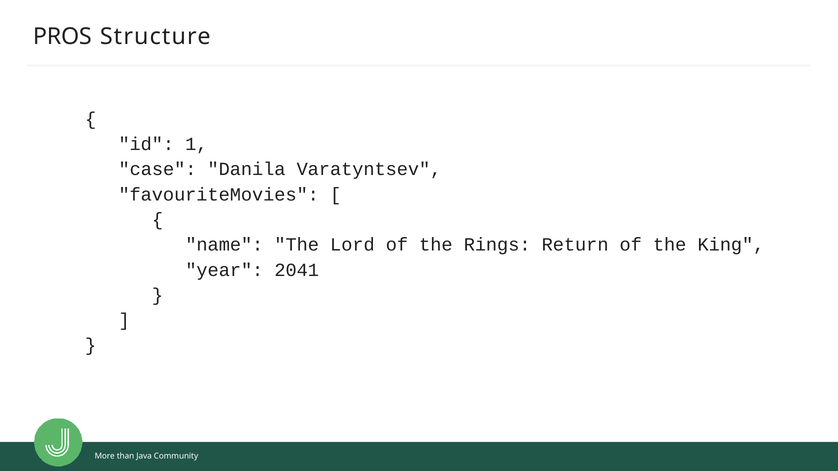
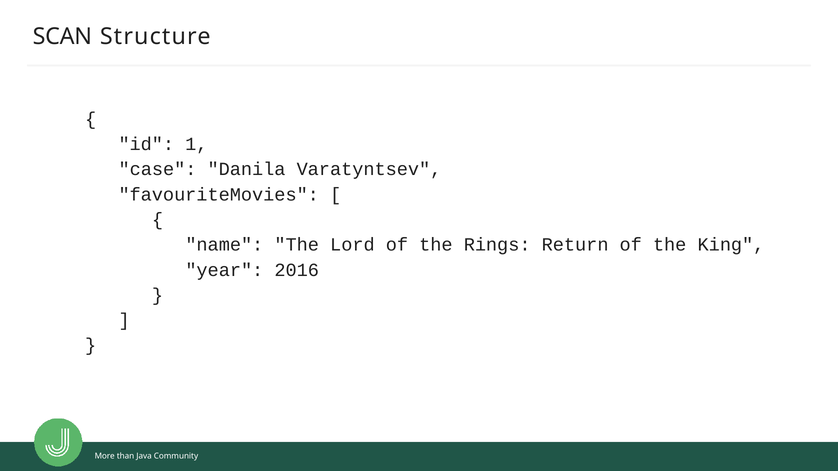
PROS: PROS -> SCAN
2041: 2041 -> 2016
